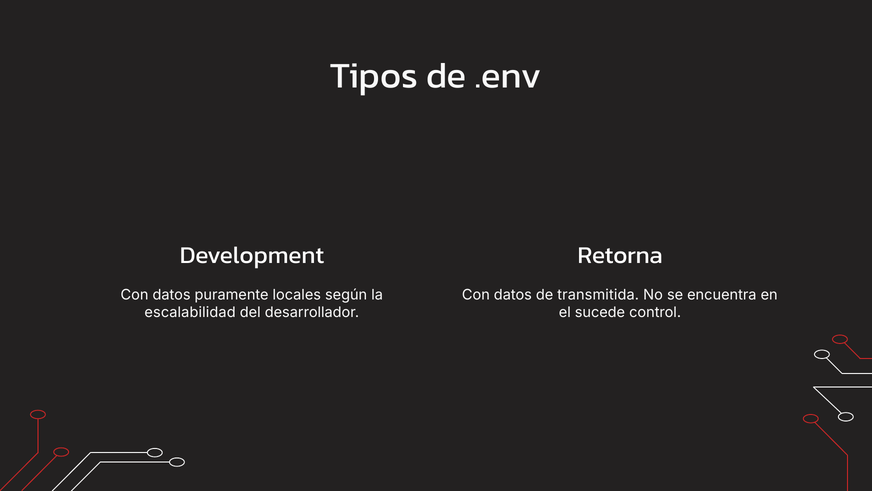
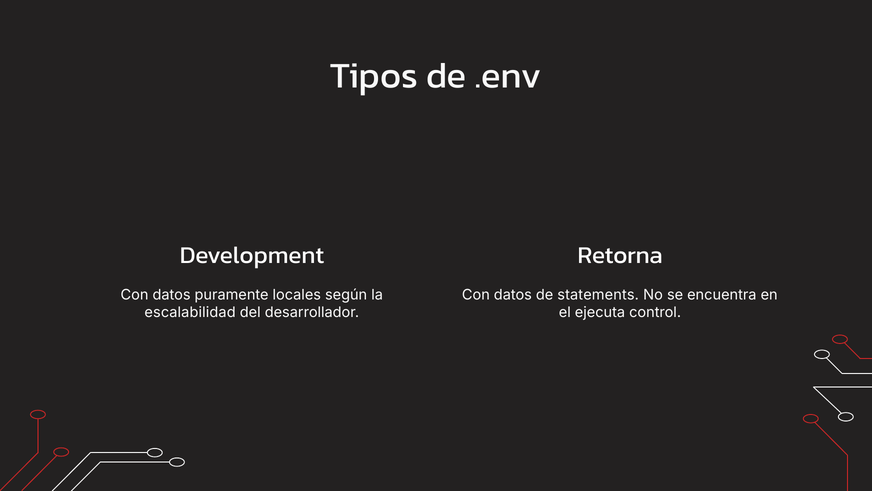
transmitida: transmitida -> statements
sucede: sucede -> ejecuta
